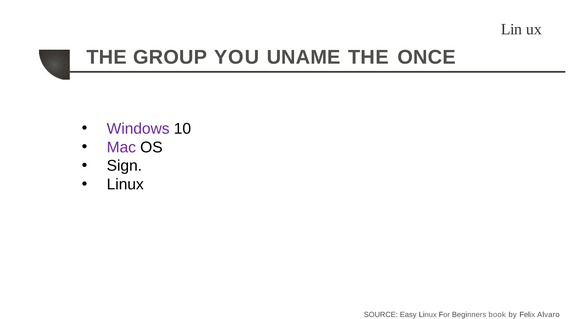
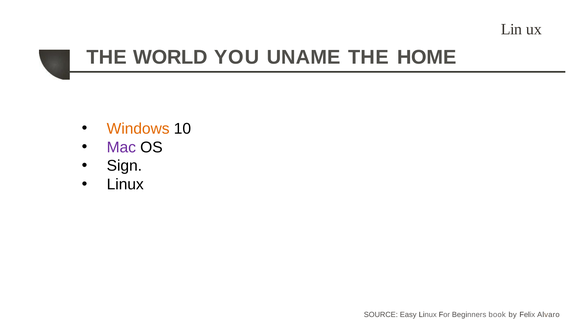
GROUP: GROUP -> WORLD
ONCE: ONCE -> HOME
Windows colour: purple -> orange
